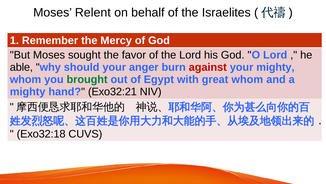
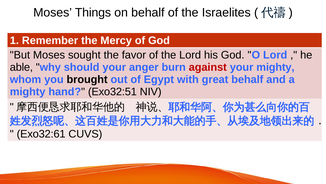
Relent: Relent -> Things
brought colour: green -> black
great whom: whom -> behalf
Exo32:21: Exo32:21 -> Exo32:51
Exo32:18: Exo32:18 -> Exo32:61
